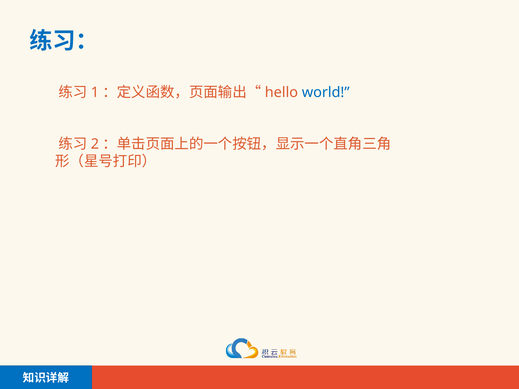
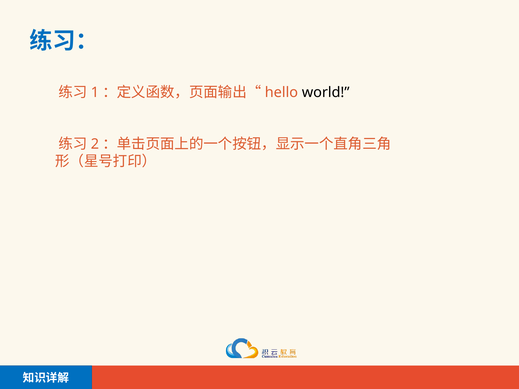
world colour: blue -> black
